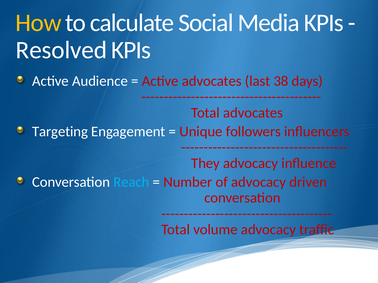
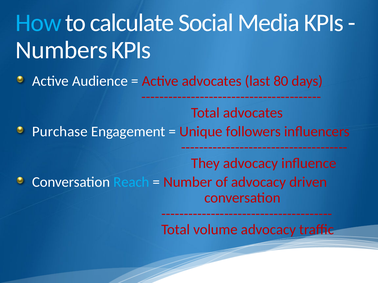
How colour: yellow -> light blue
Resolved: Resolved -> Numbers
38: 38 -> 80
Targeting: Targeting -> Purchase
